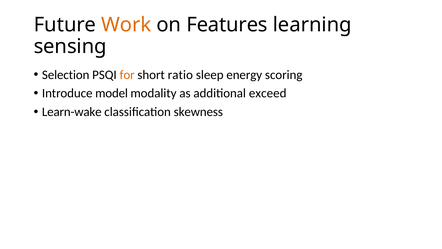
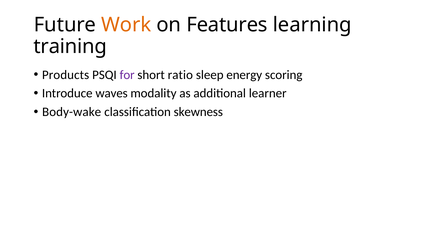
sensing: sensing -> training
Selection: Selection -> Products
for colour: orange -> purple
model: model -> waves
exceed: exceed -> learner
Learn-wake: Learn-wake -> Body-wake
